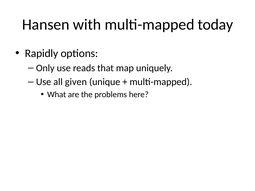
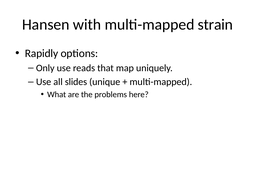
today: today -> strain
given: given -> slides
